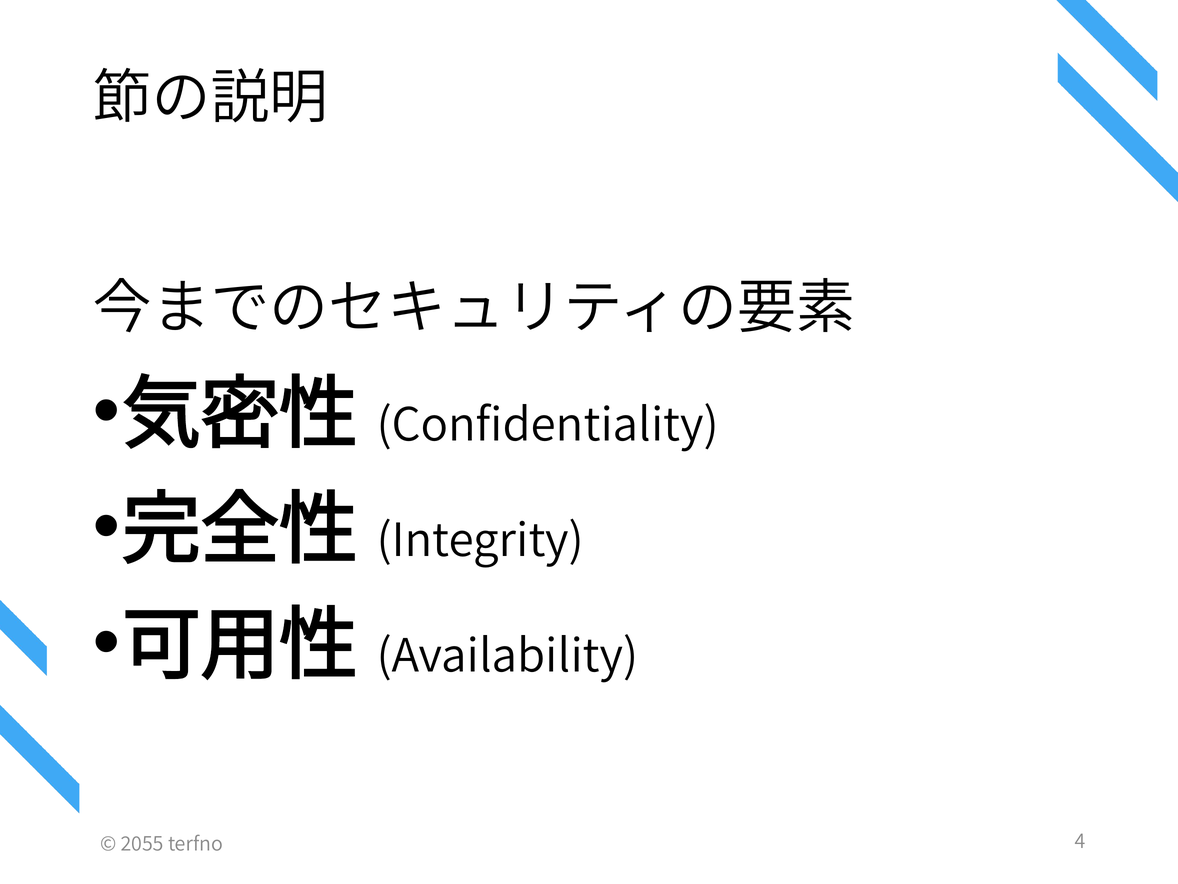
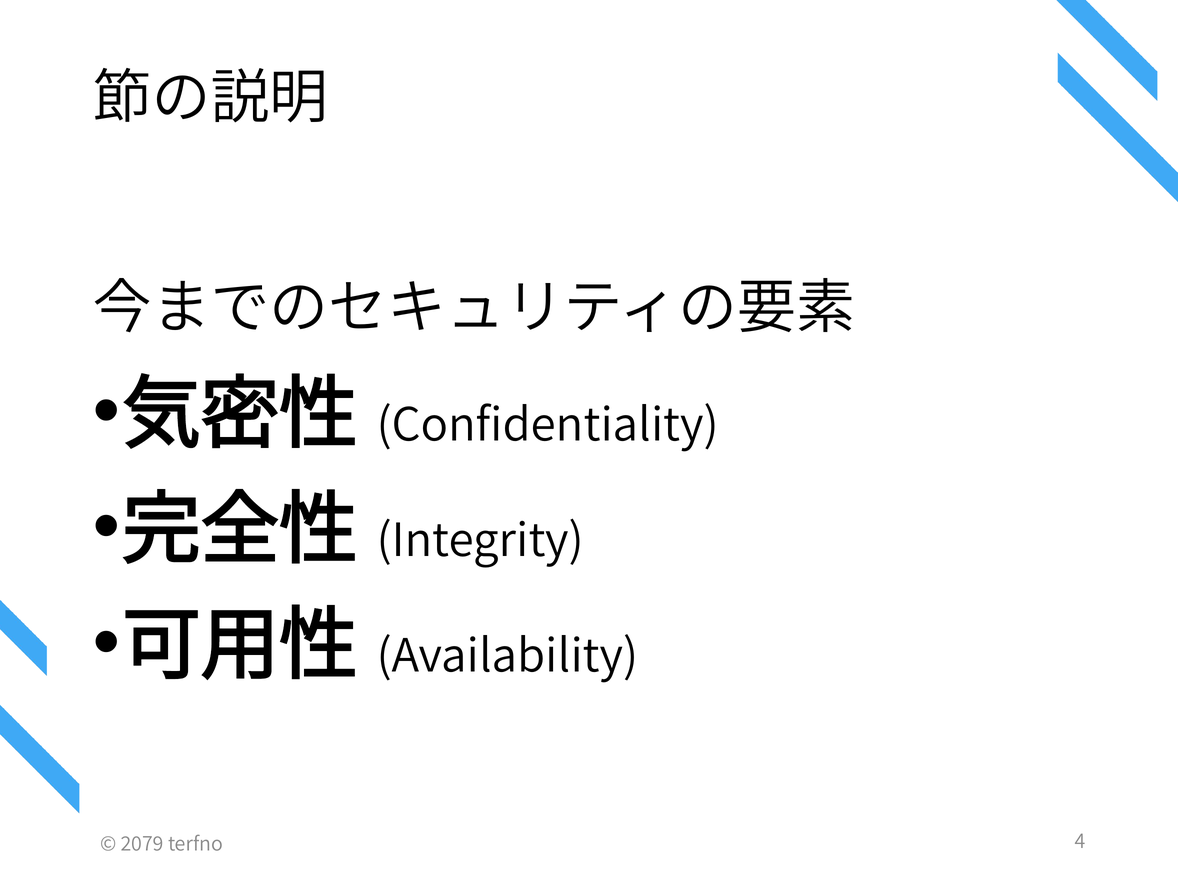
2055: 2055 -> 2079
